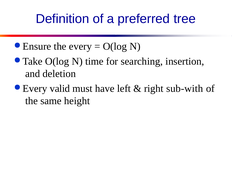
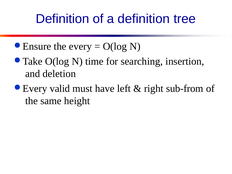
a preferred: preferred -> definition
sub-with: sub-with -> sub-from
